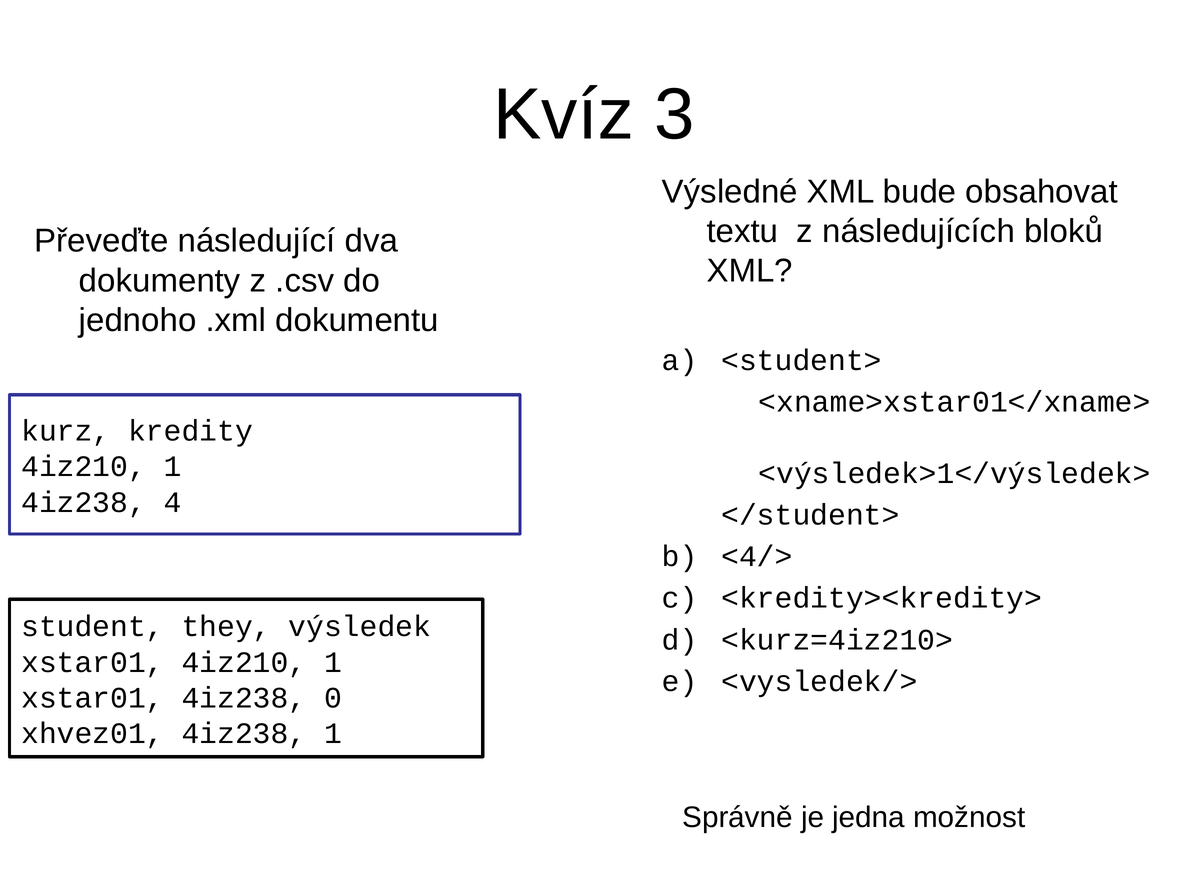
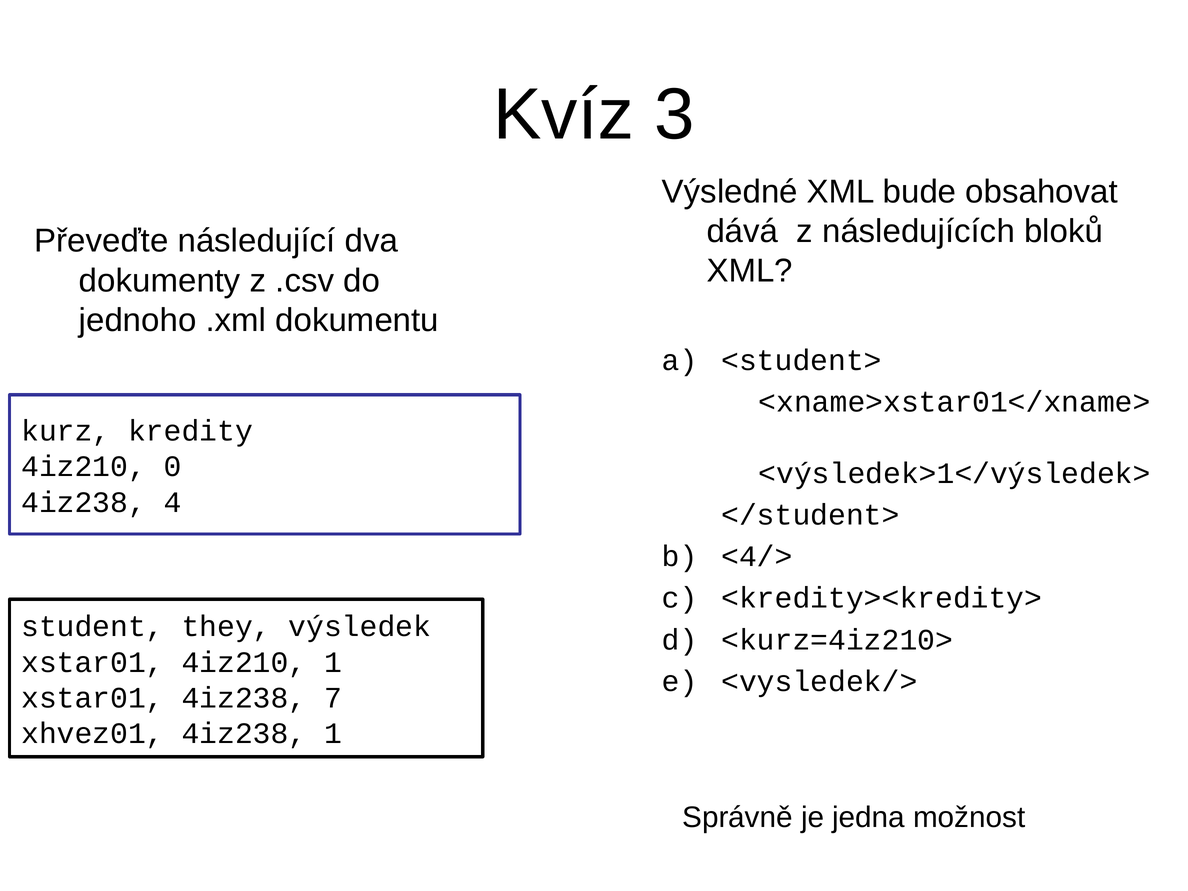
textu: textu -> dává
1 at (173, 467): 1 -> 0
0: 0 -> 7
